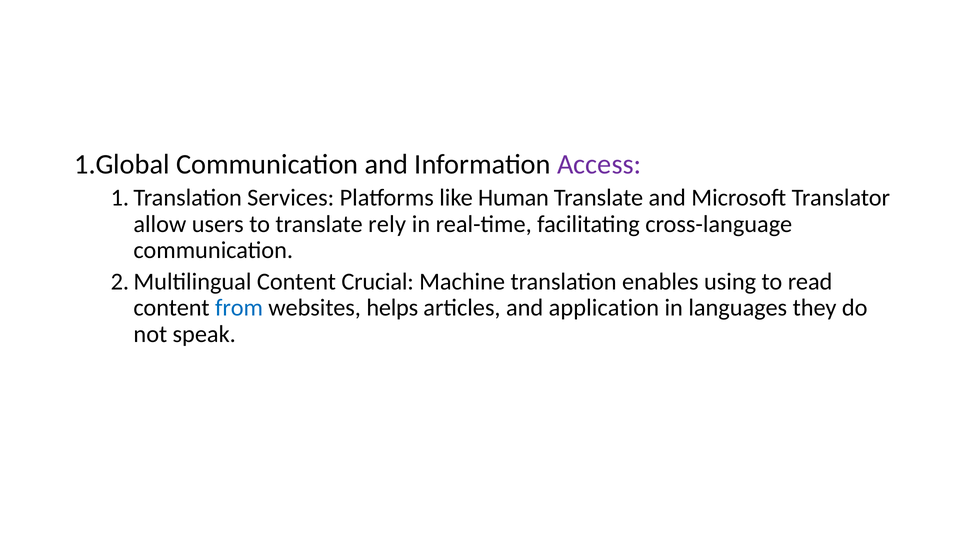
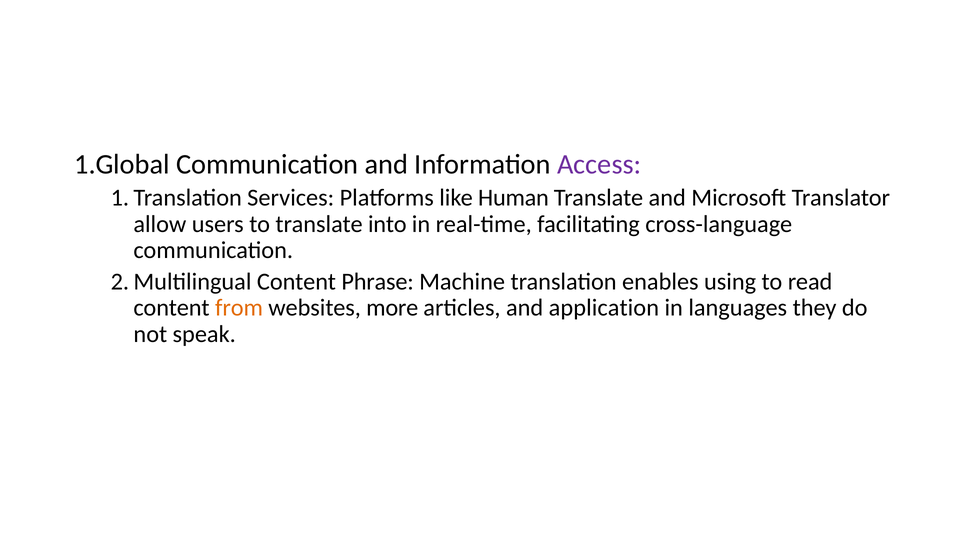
rely: rely -> into
Crucial: Crucial -> Phrase
from colour: blue -> orange
helps: helps -> more
